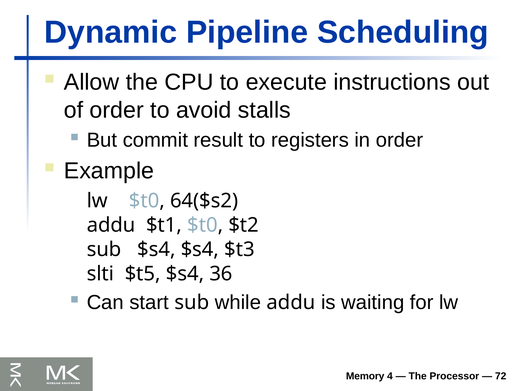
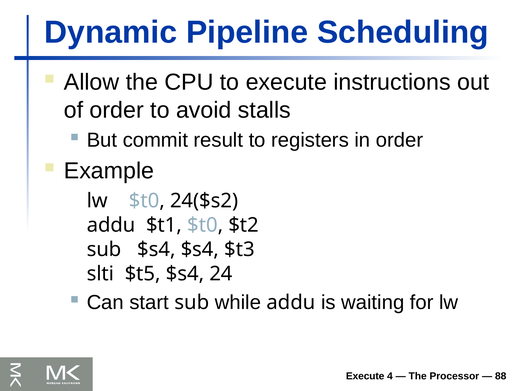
64($s2: 64($s2 -> 24($s2
36: 36 -> 24
Memory at (365, 377): Memory -> Execute
72: 72 -> 88
